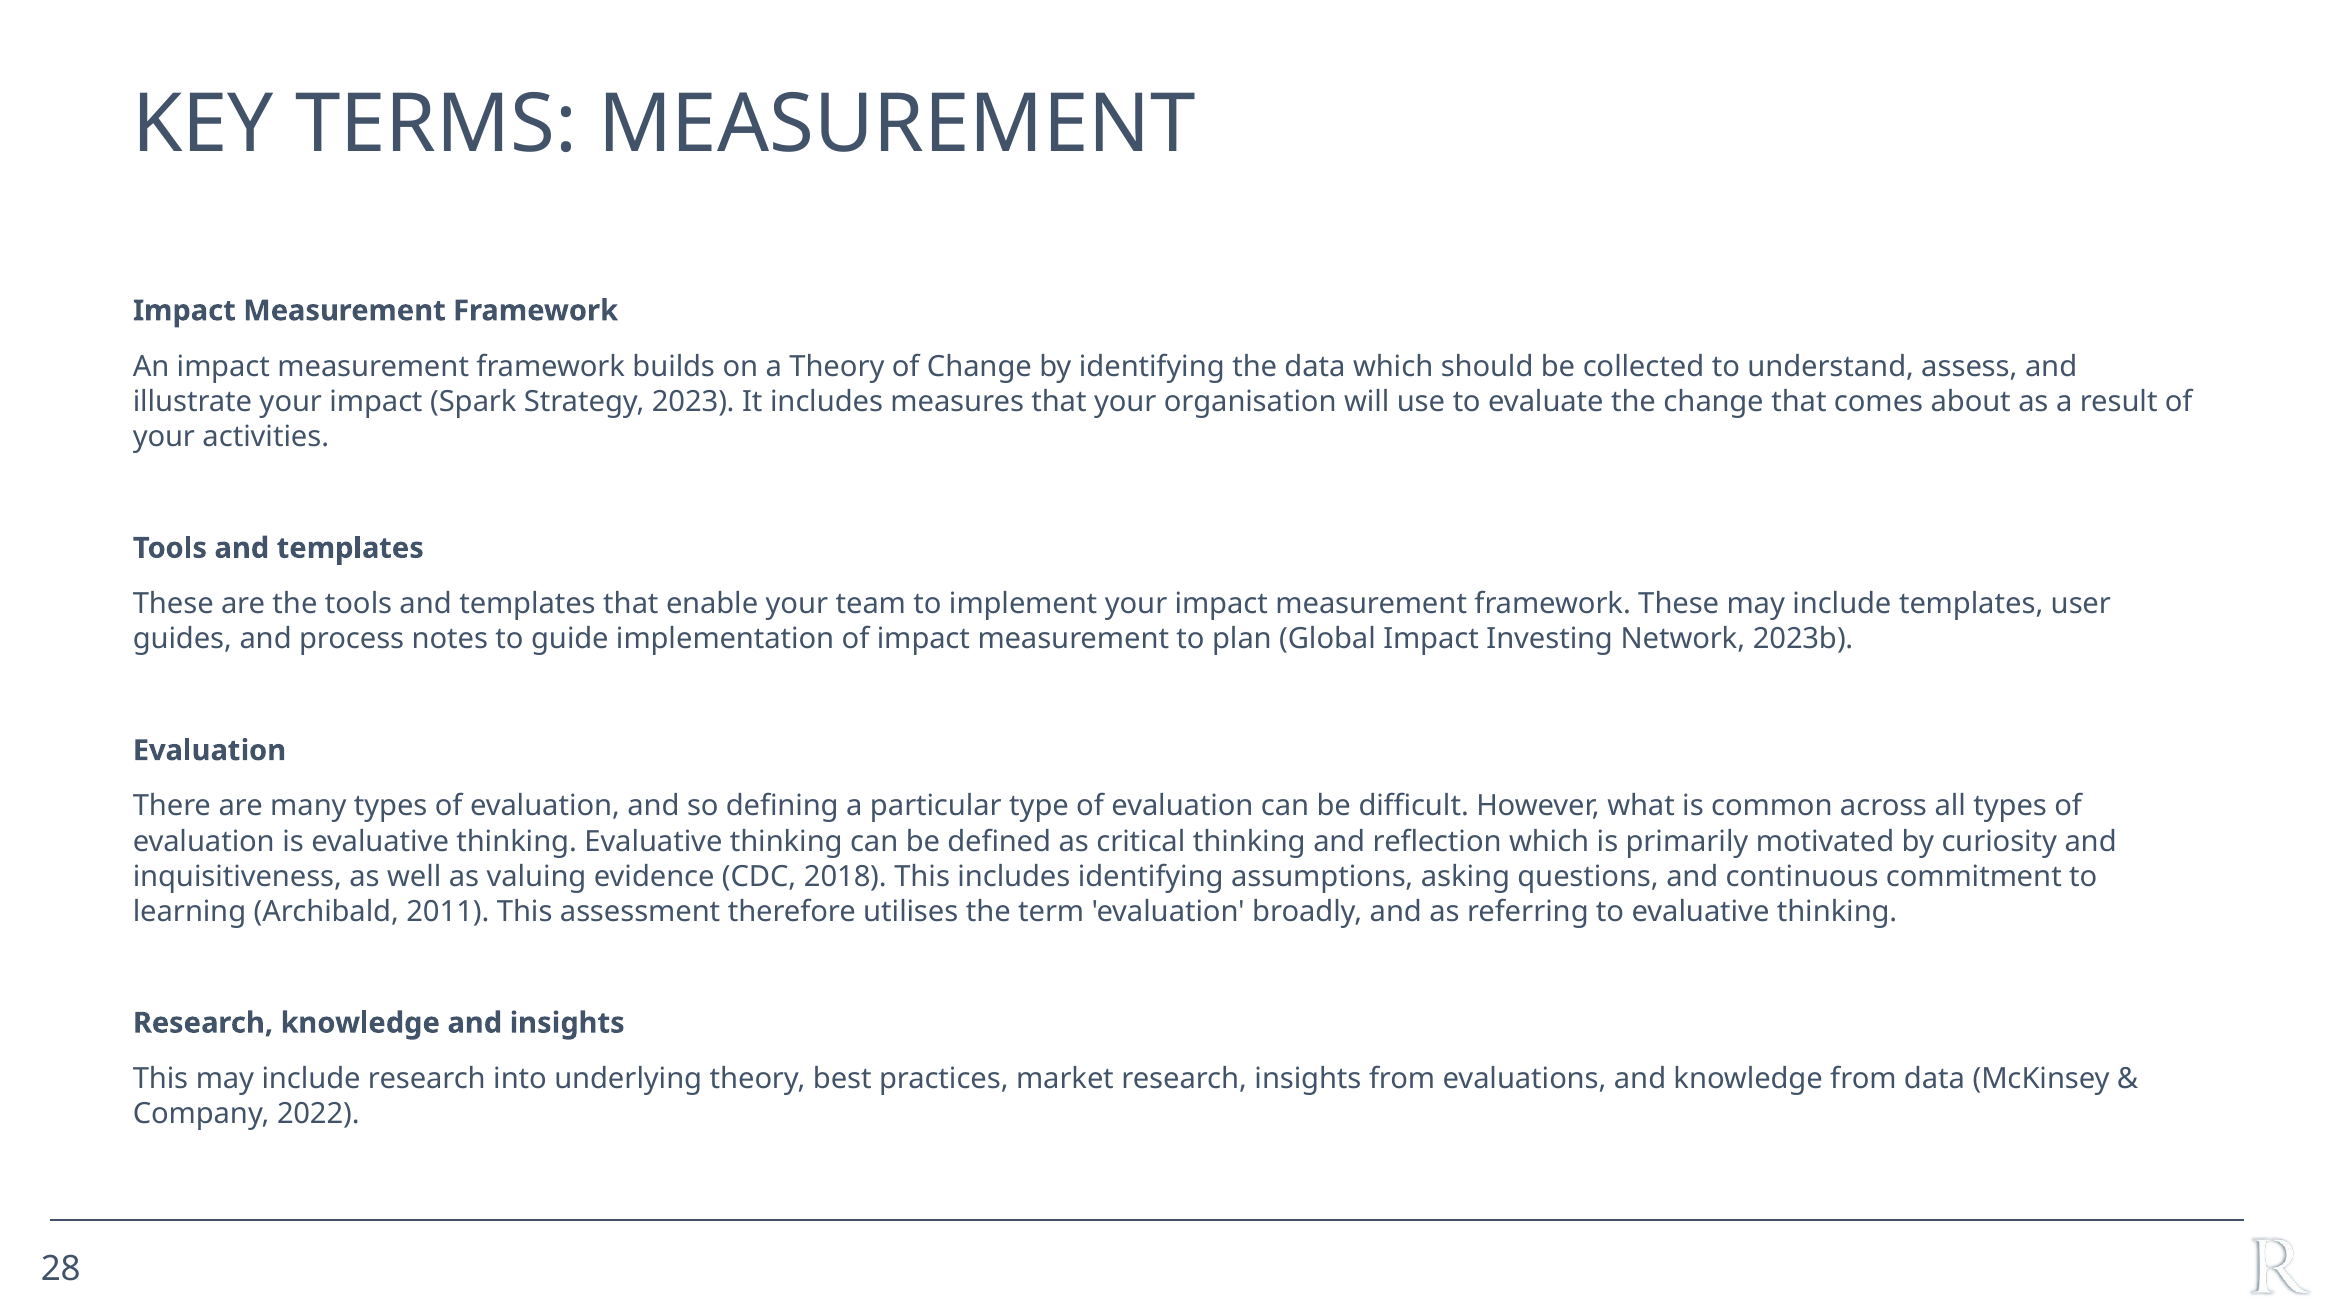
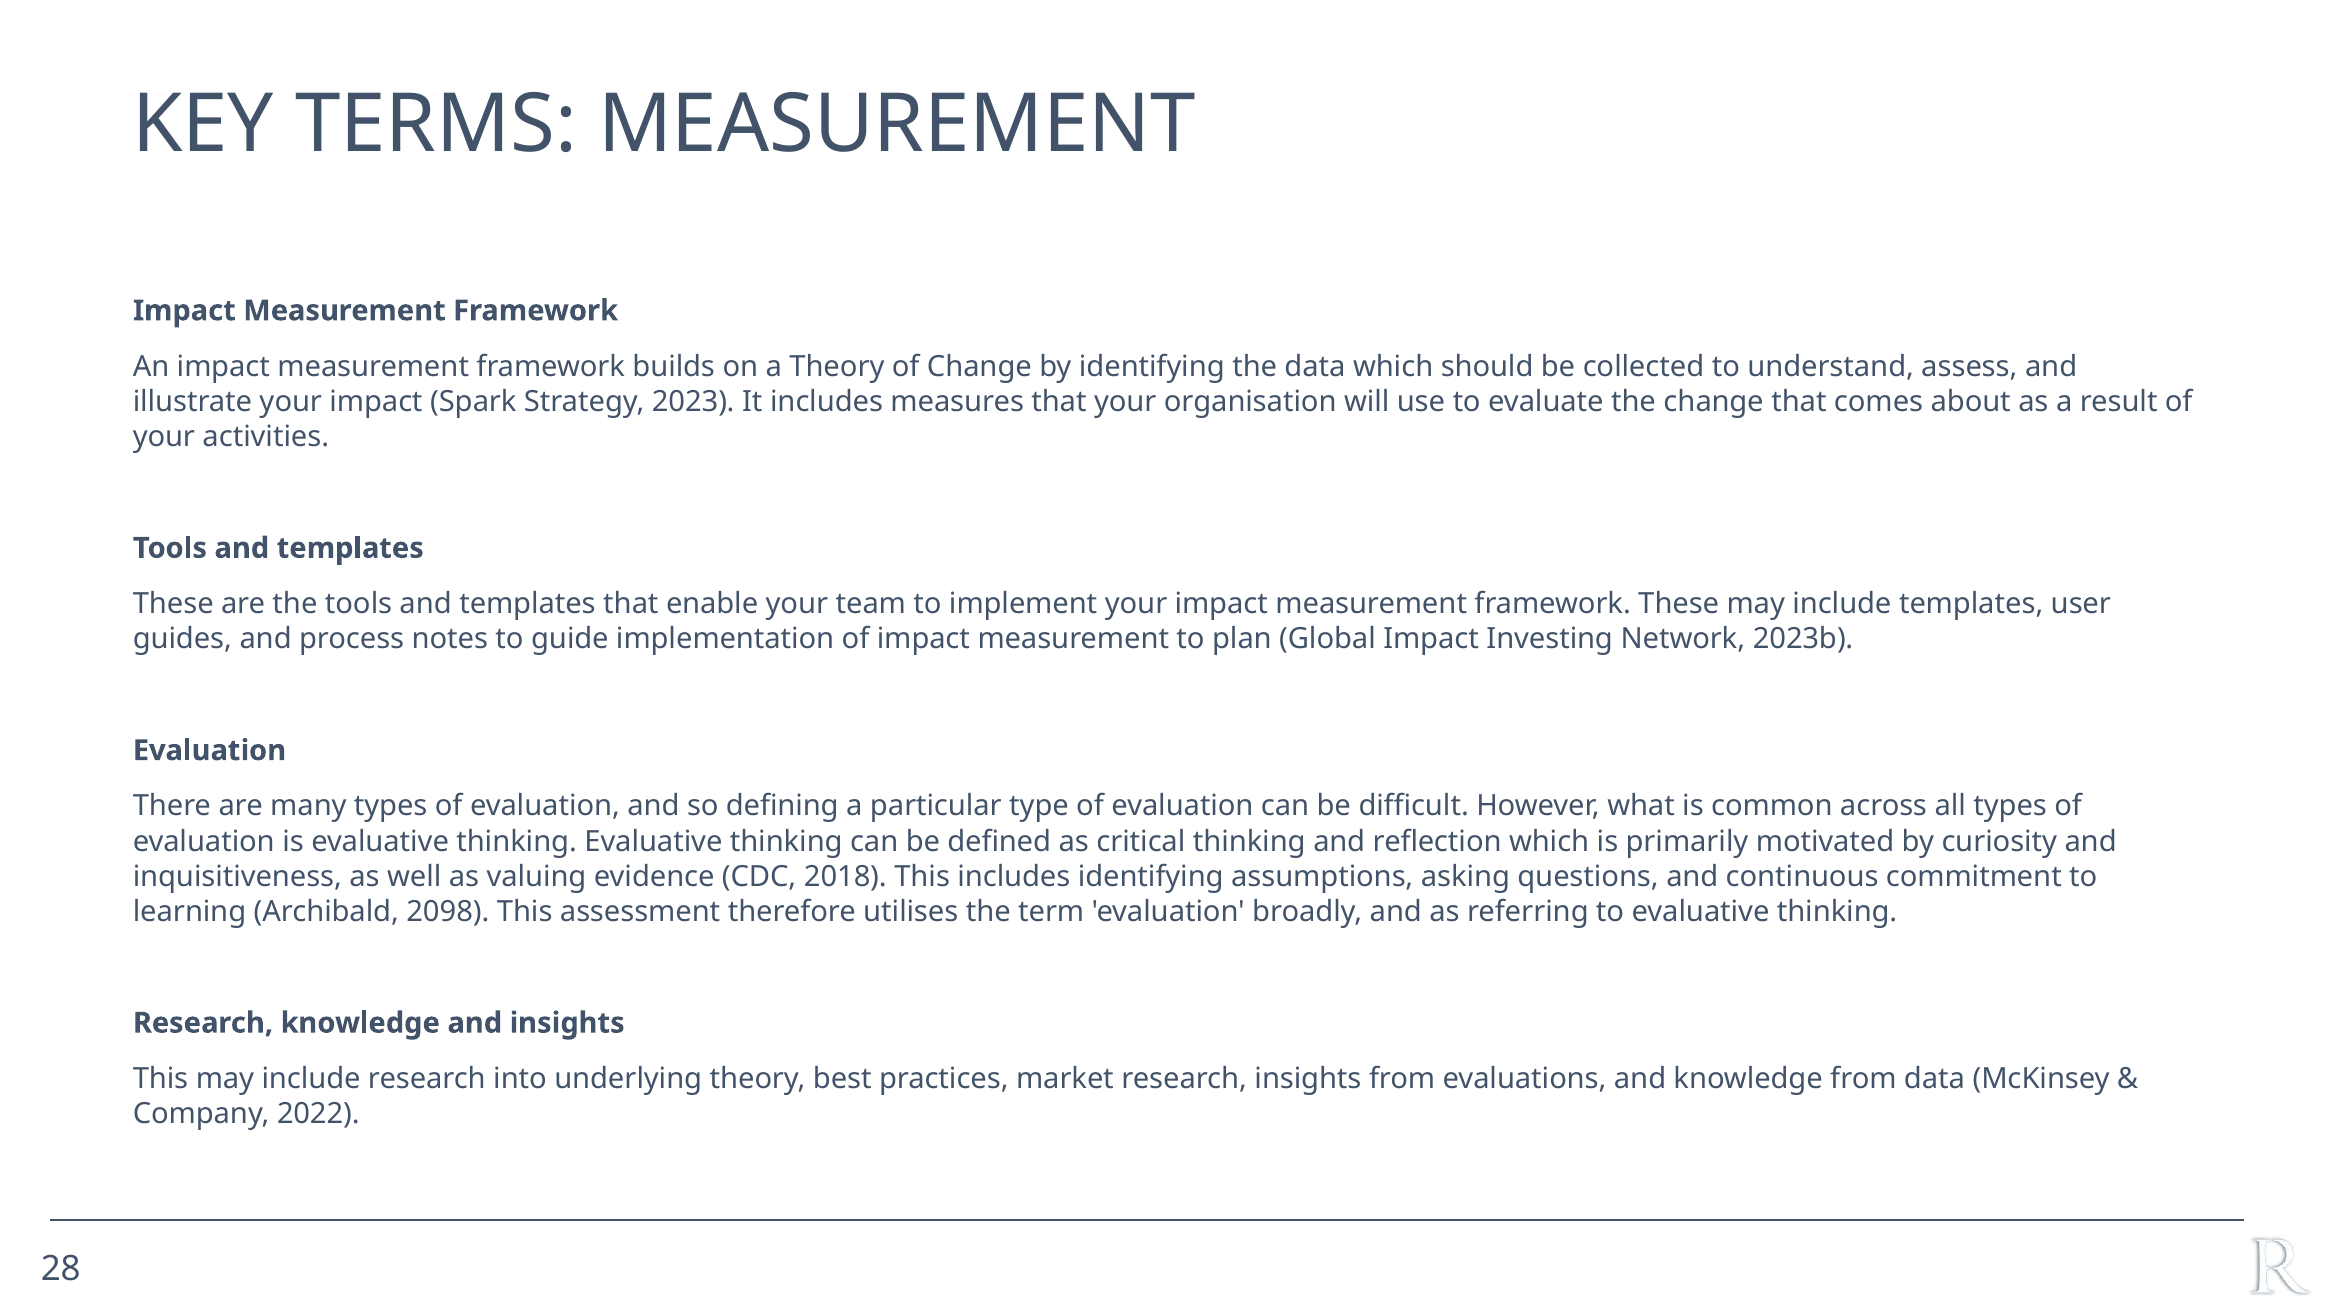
2011: 2011 -> 2098
